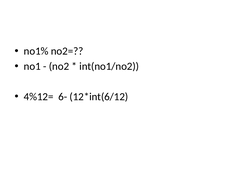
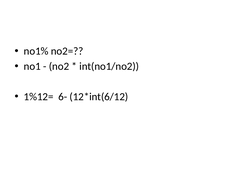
4%12=: 4%12= -> 1%12=
